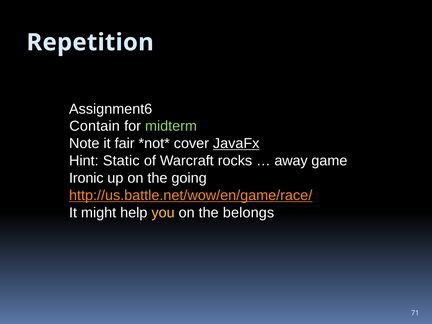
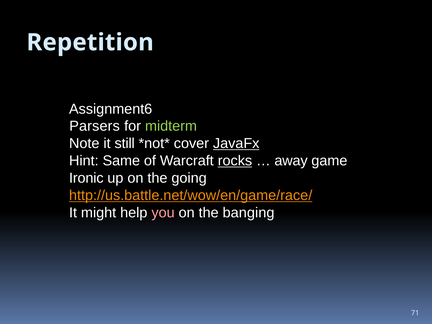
Contain: Contain -> Parsers
fair: fair -> still
Static: Static -> Same
rocks underline: none -> present
you colour: yellow -> pink
belongs: belongs -> banging
